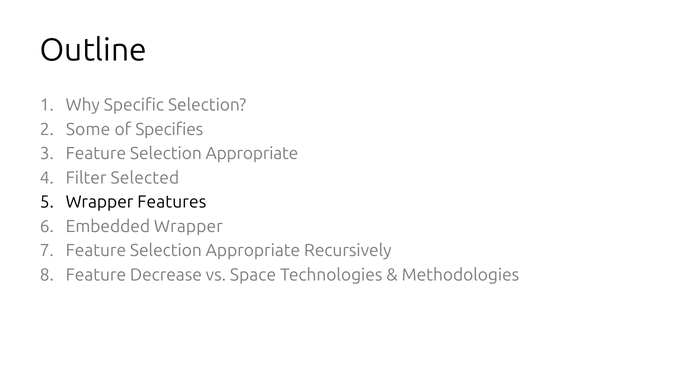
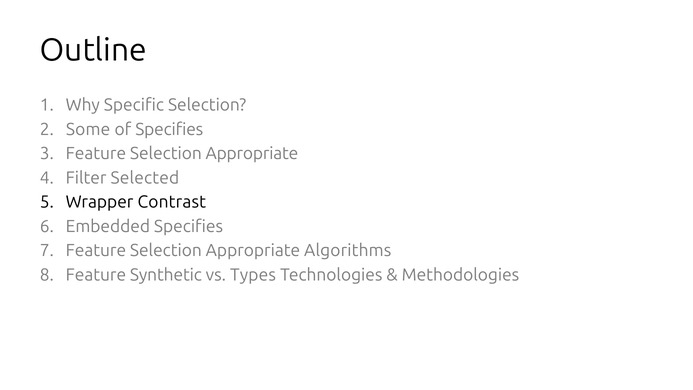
Features: Features -> Contrast
Embedded Wrapper: Wrapper -> Specifies
Recursively: Recursively -> Algorithms
Decrease: Decrease -> Synthetic
Space: Space -> Types
